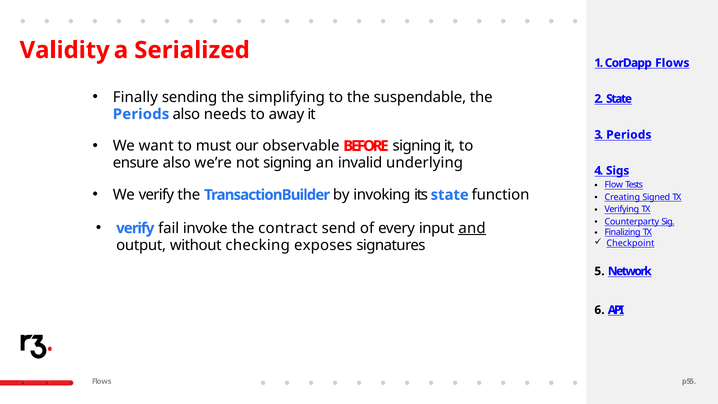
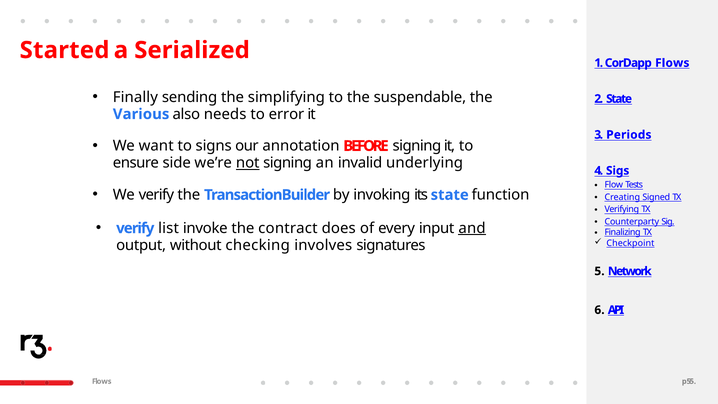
Validity: Validity -> Started
Periods at (141, 114): Periods -> Various
away: away -> error
must: must -> signs
observable: observable -> annotation
ensure also: also -> side
not underline: none -> present
fail: fail -> list
send: send -> does
exposes: exposes -> involves
